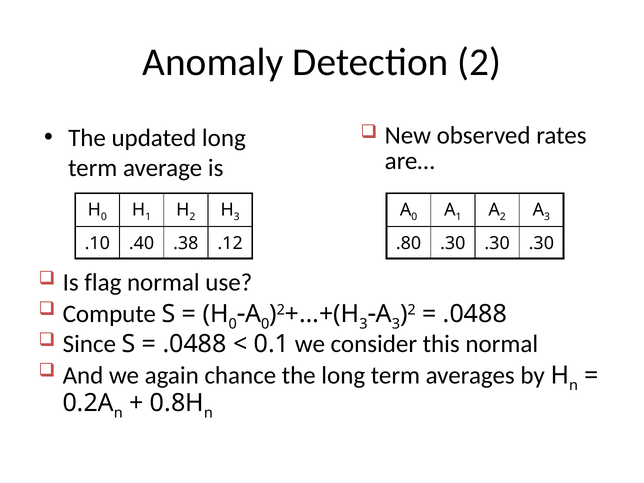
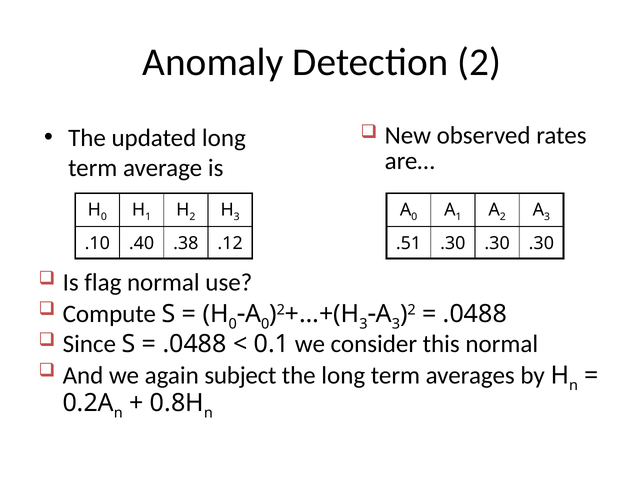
.80: .80 -> .51
chance: chance -> subject
